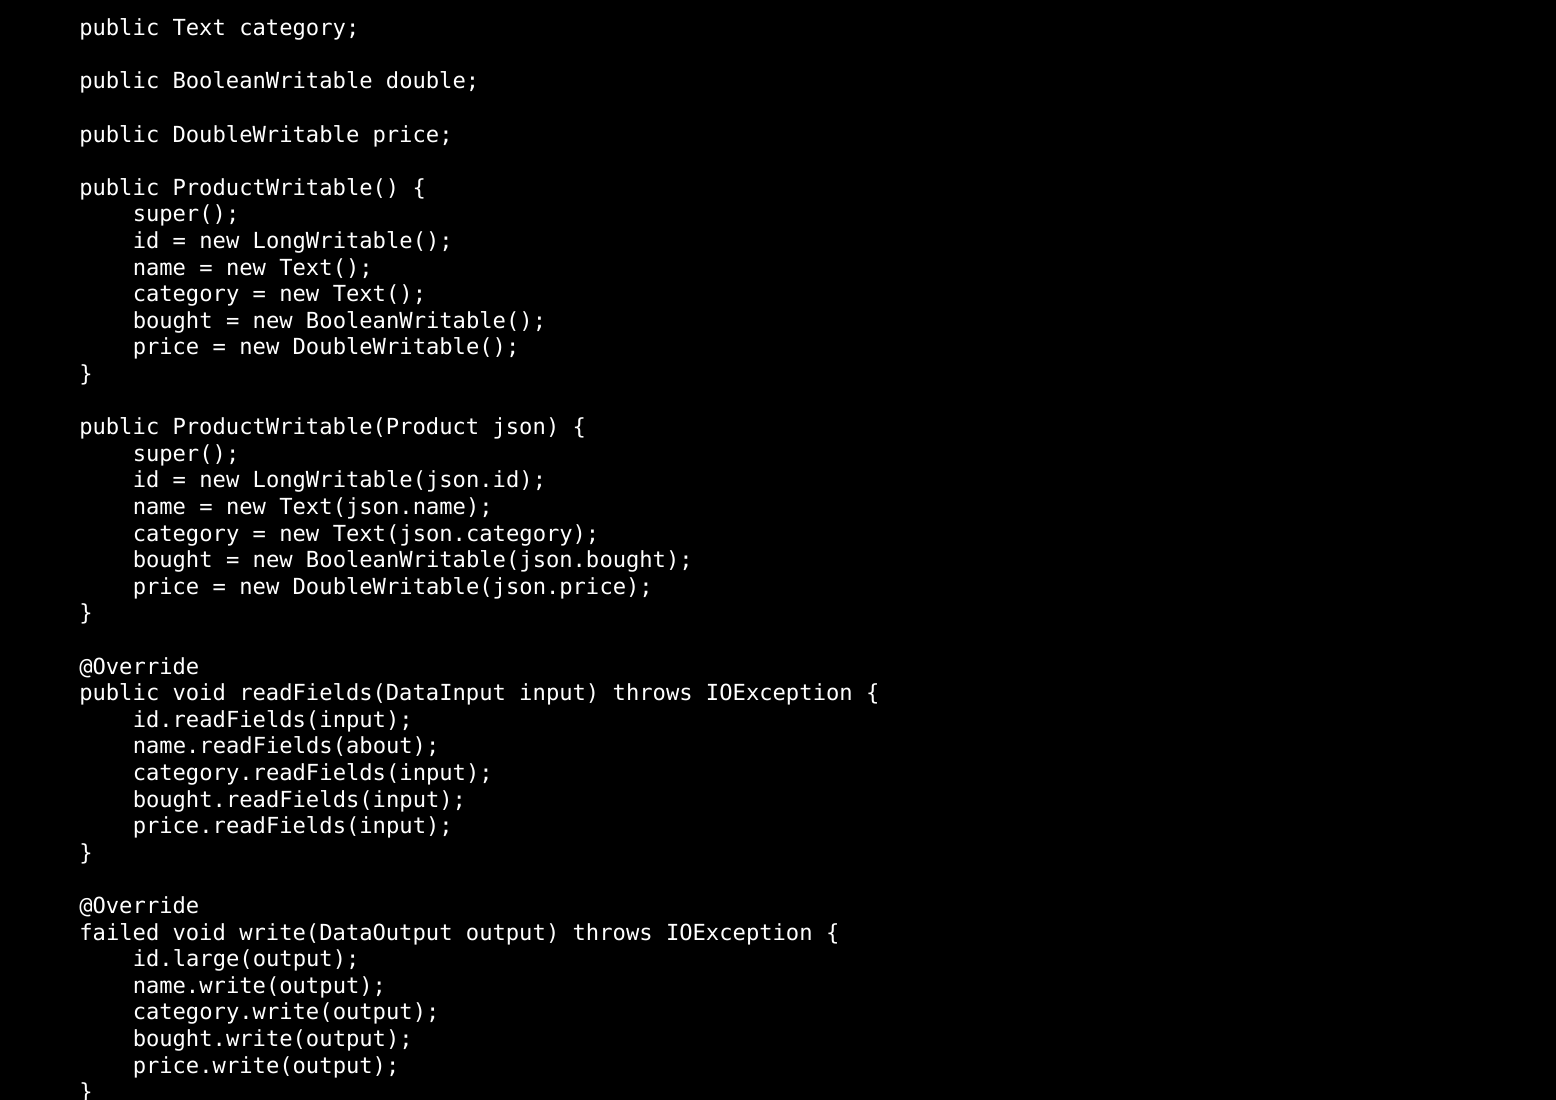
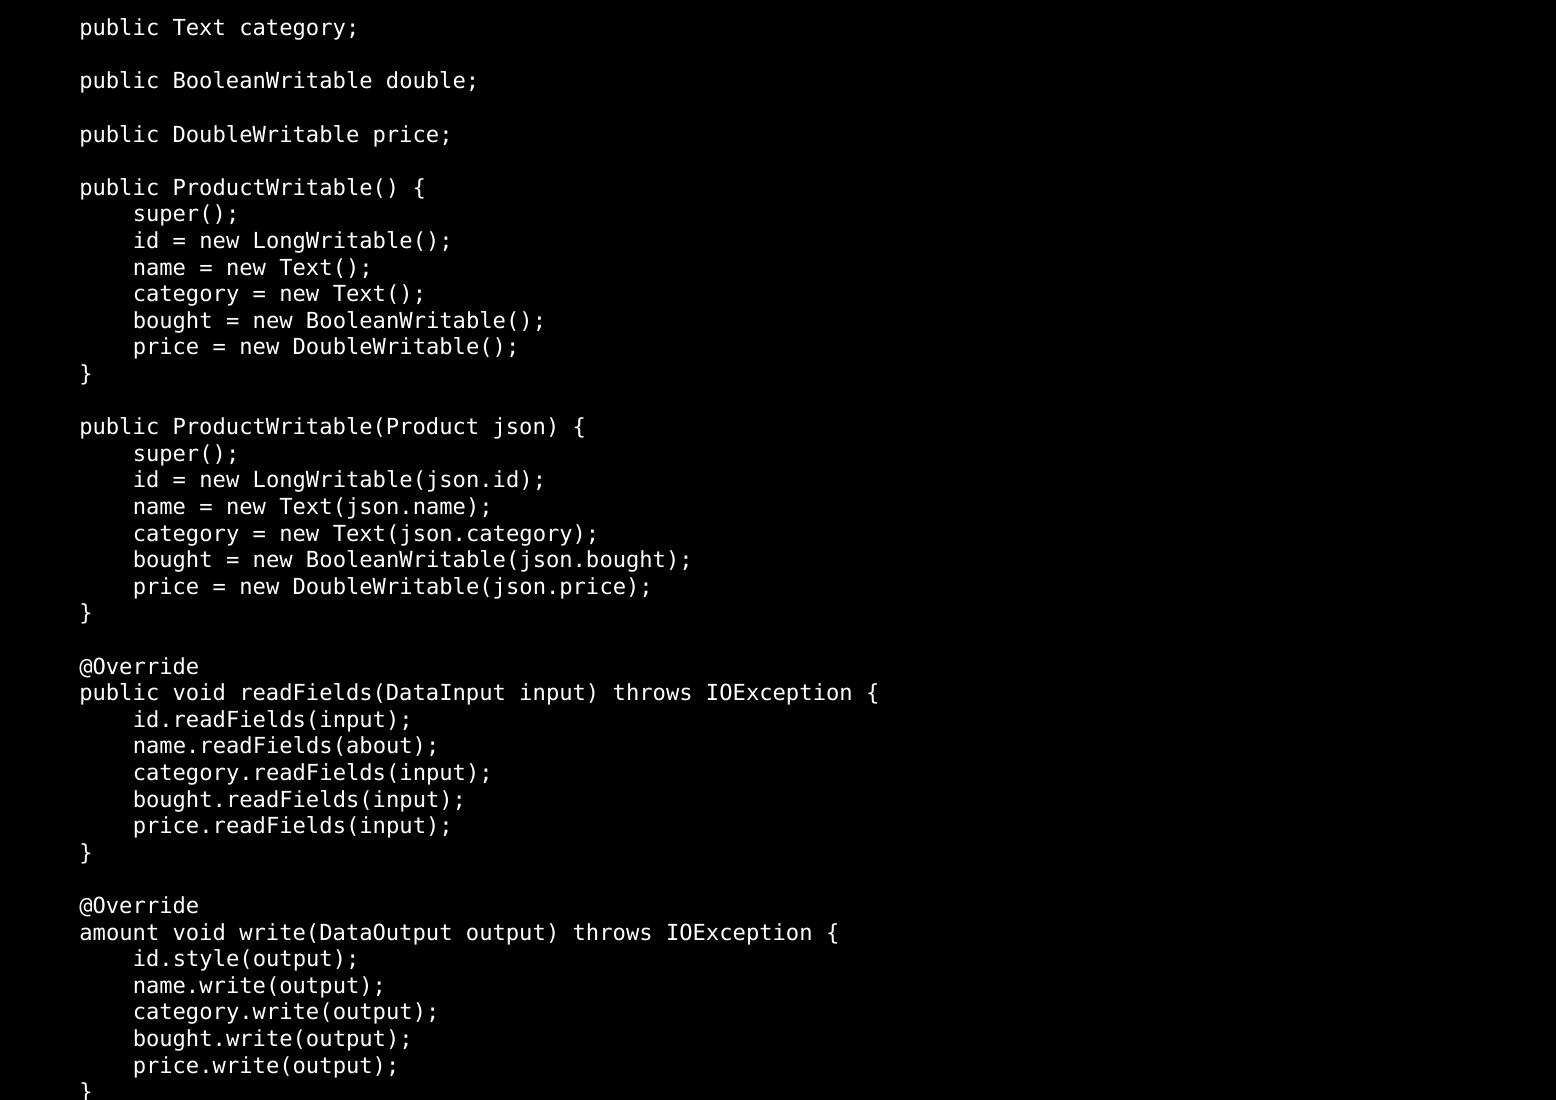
failed: failed -> amount
id.large(output: id.large(output -> id.style(output
